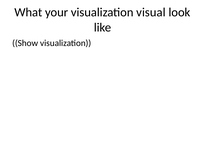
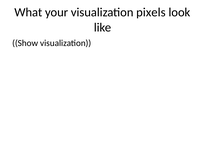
visual: visual -> pixels
